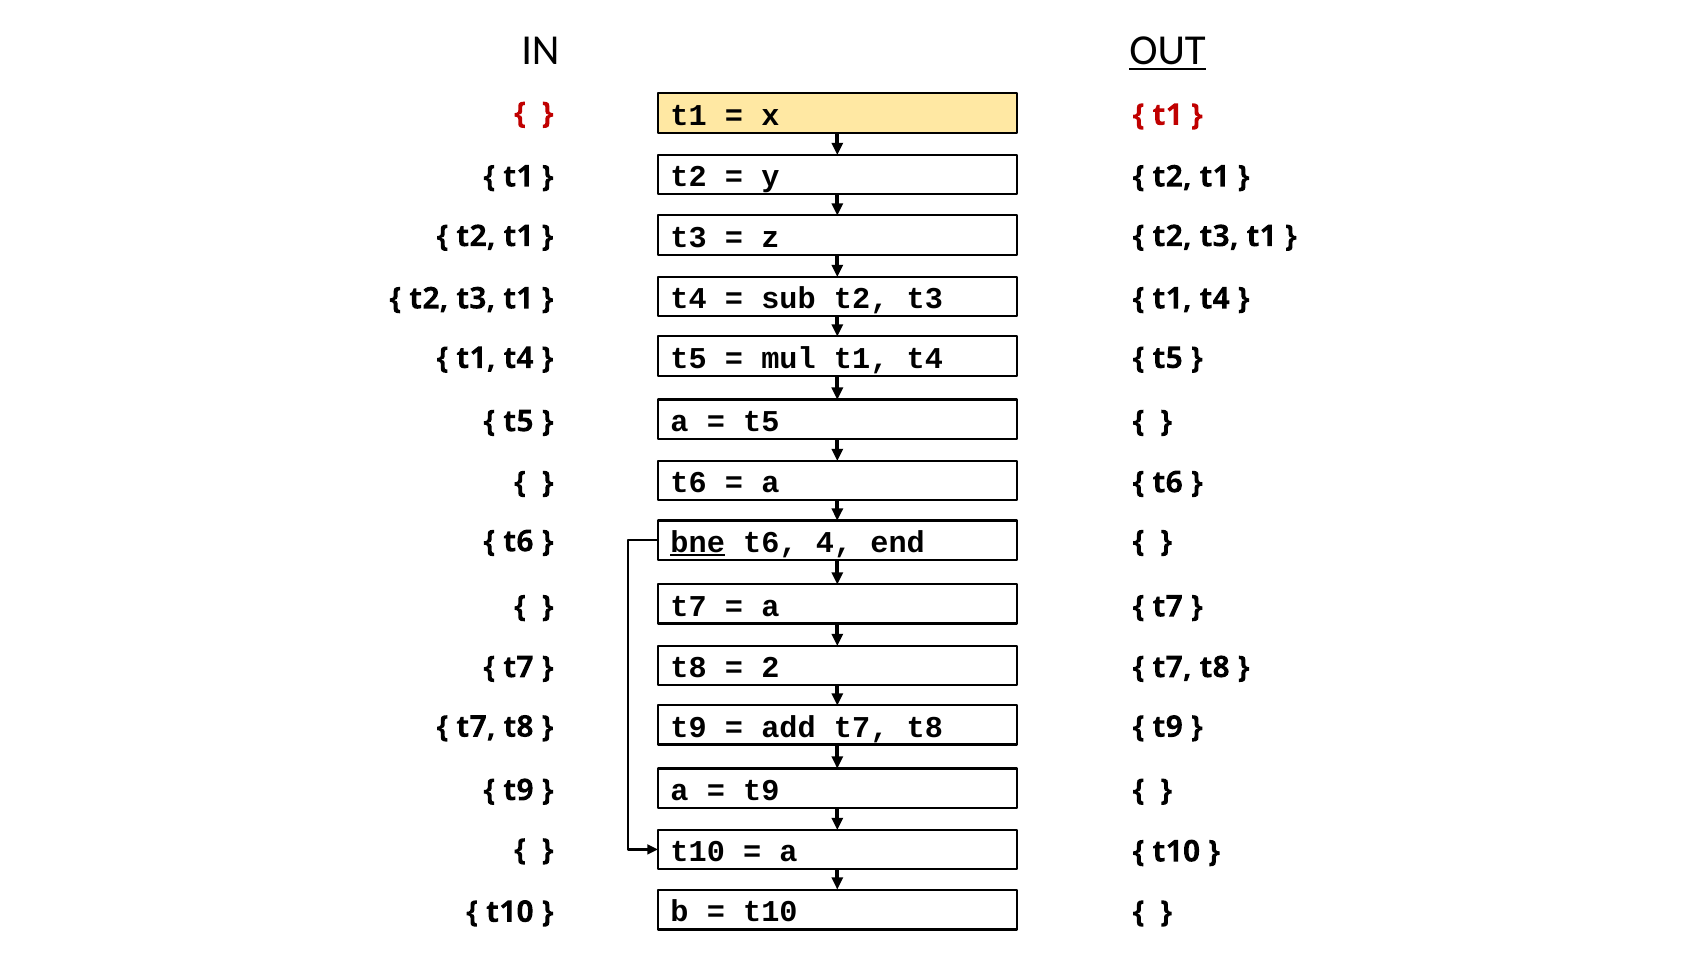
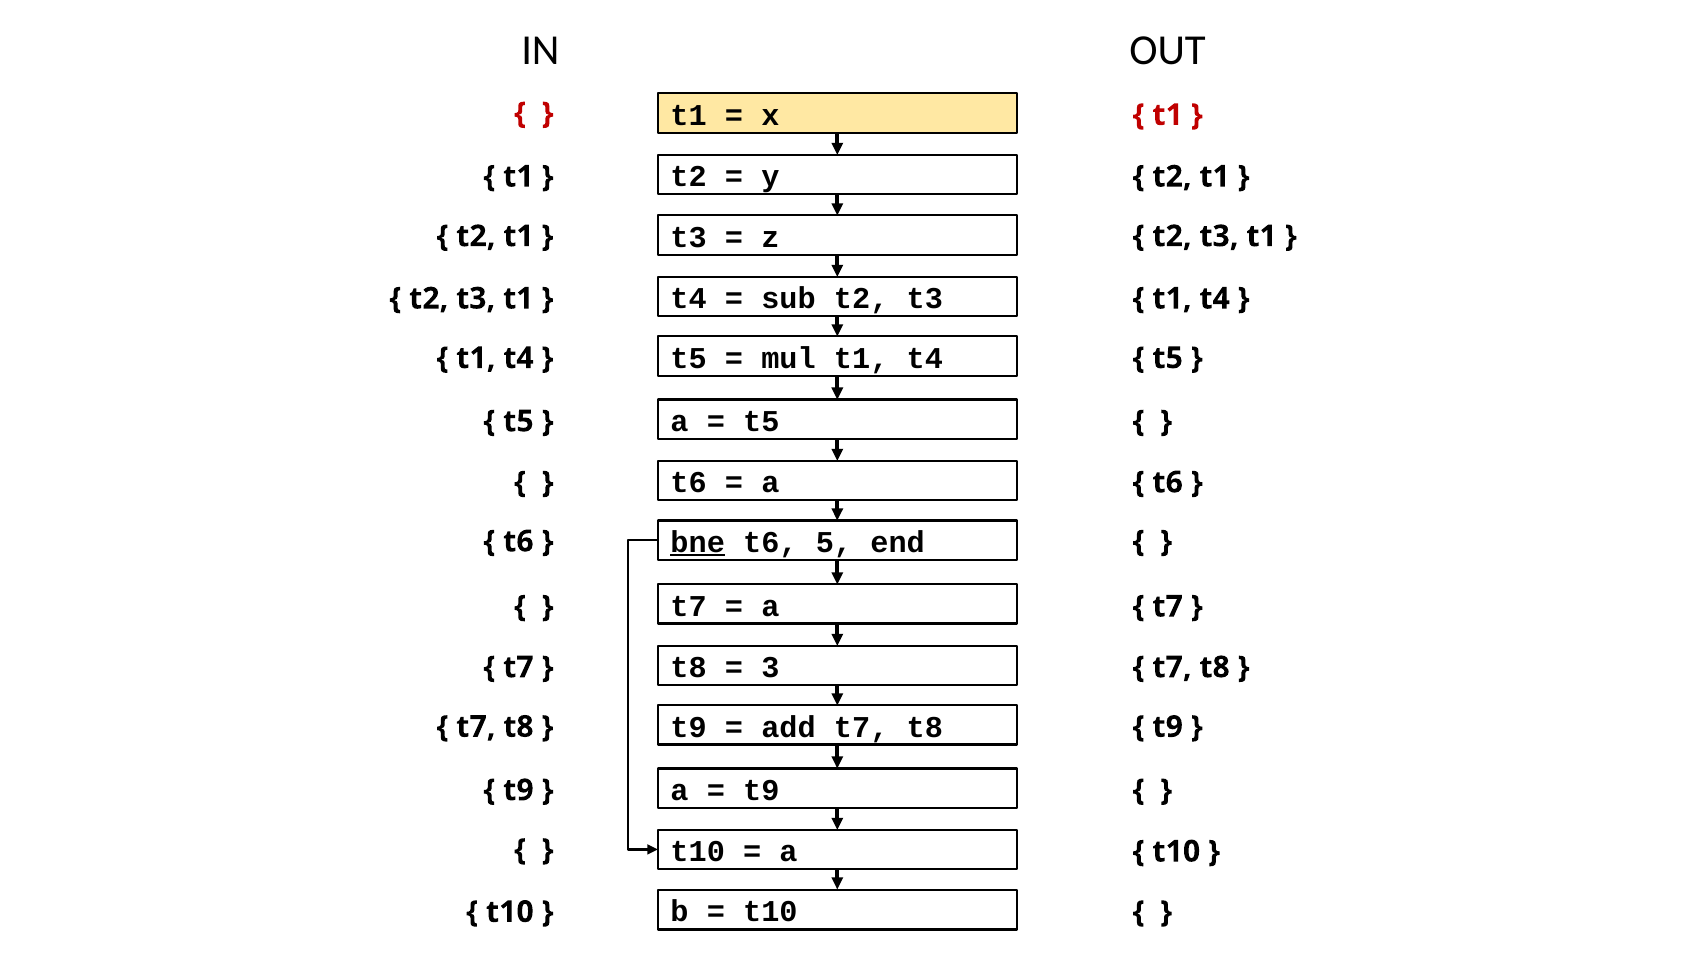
OUT underline: present -> none
4: 4 -> 5
2: 2 -> 3
